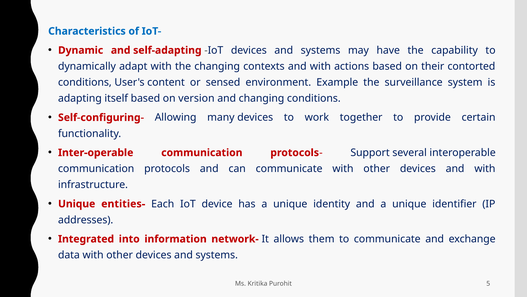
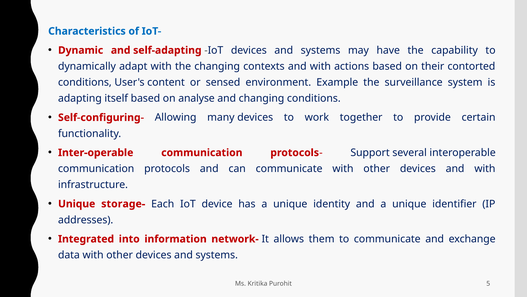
version: version -> analyse
entities-: entities- -> storage-
